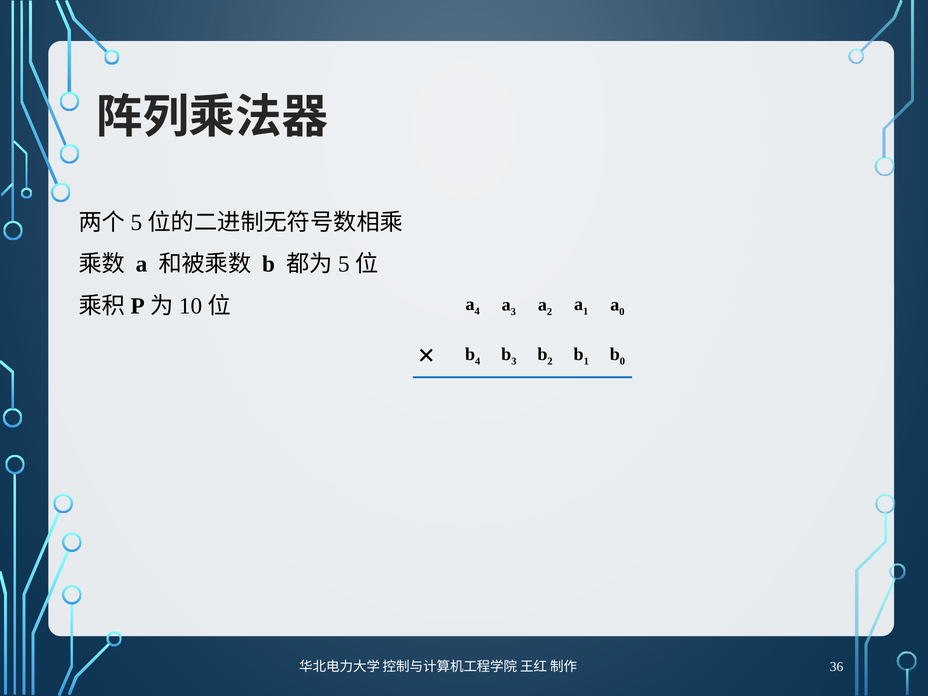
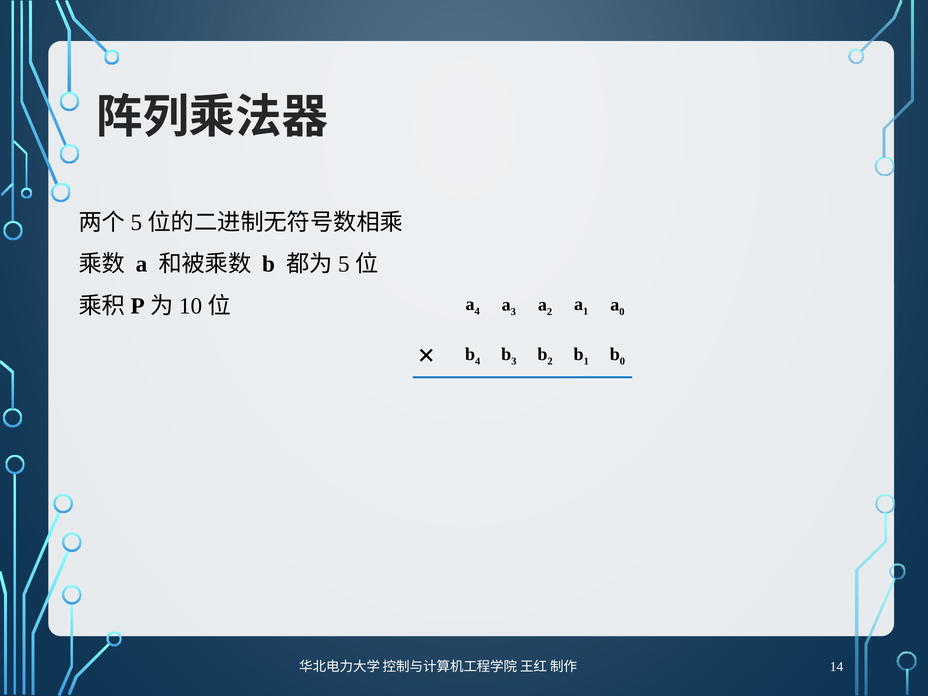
36: 36 -> 14
